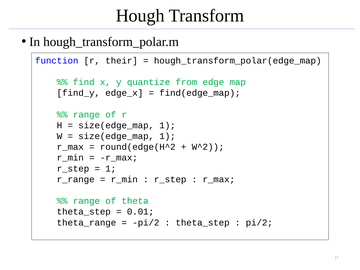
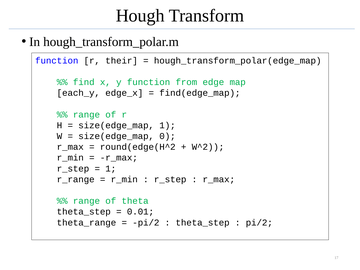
y quantize: quantize -> function
find_y: find_y -> each_y
1 at (167, 136): 1 -> 0
